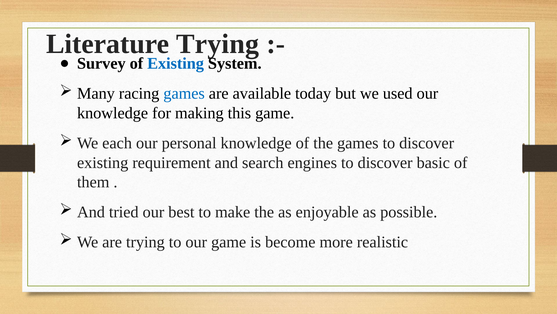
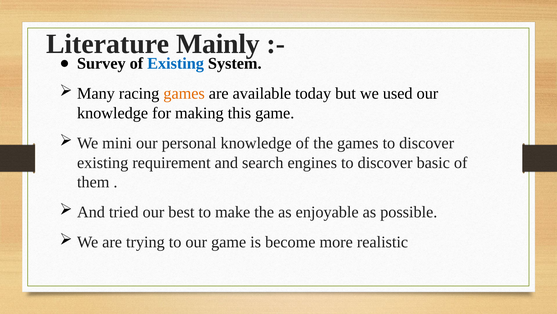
Literature Trying: Trying -> Mainly
games at (184, 93) colour: blue -> orange
each: each -> mini
